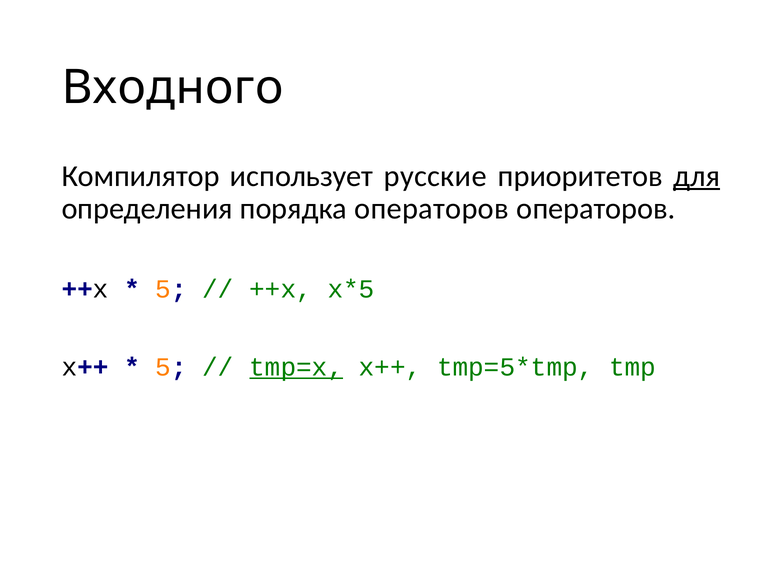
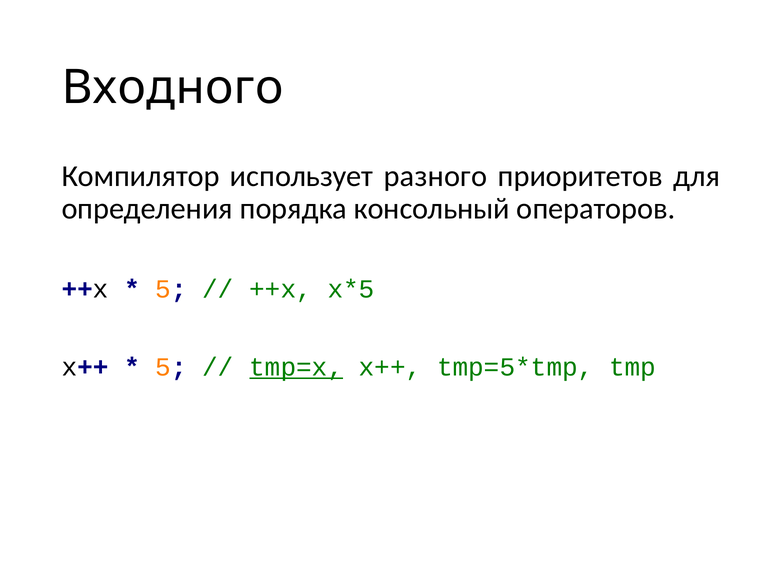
русские: русские -> разного
для underline: present -> none
порядка операторов: операторов -> консольный
